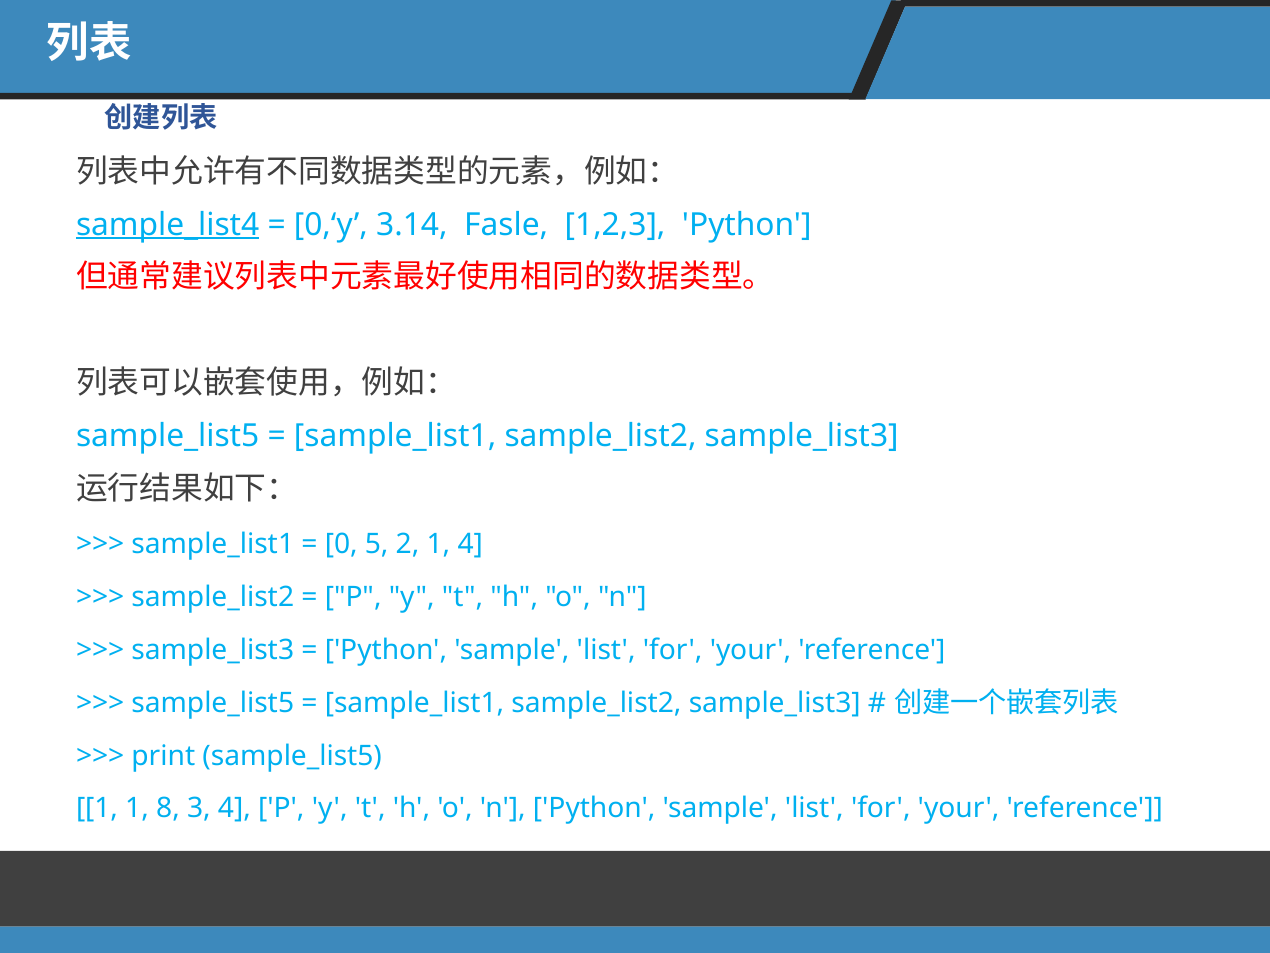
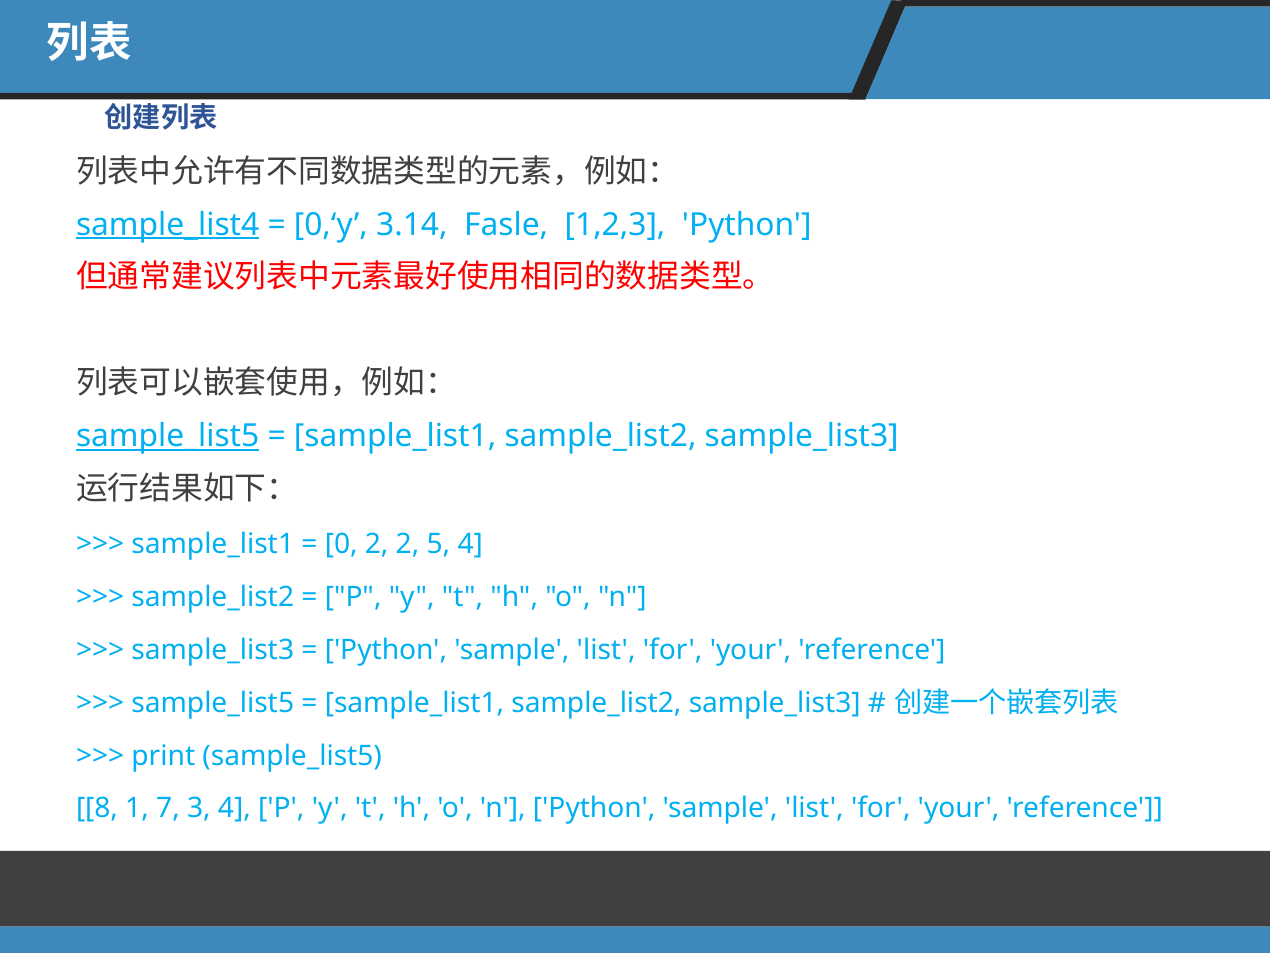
sample_list5 at (168, 436) underline: none -> present
0 5: 5 -> 2
2 1: 1 -> 5
1 at (97, 808): 1 -> 8
8: 8 -> 7
